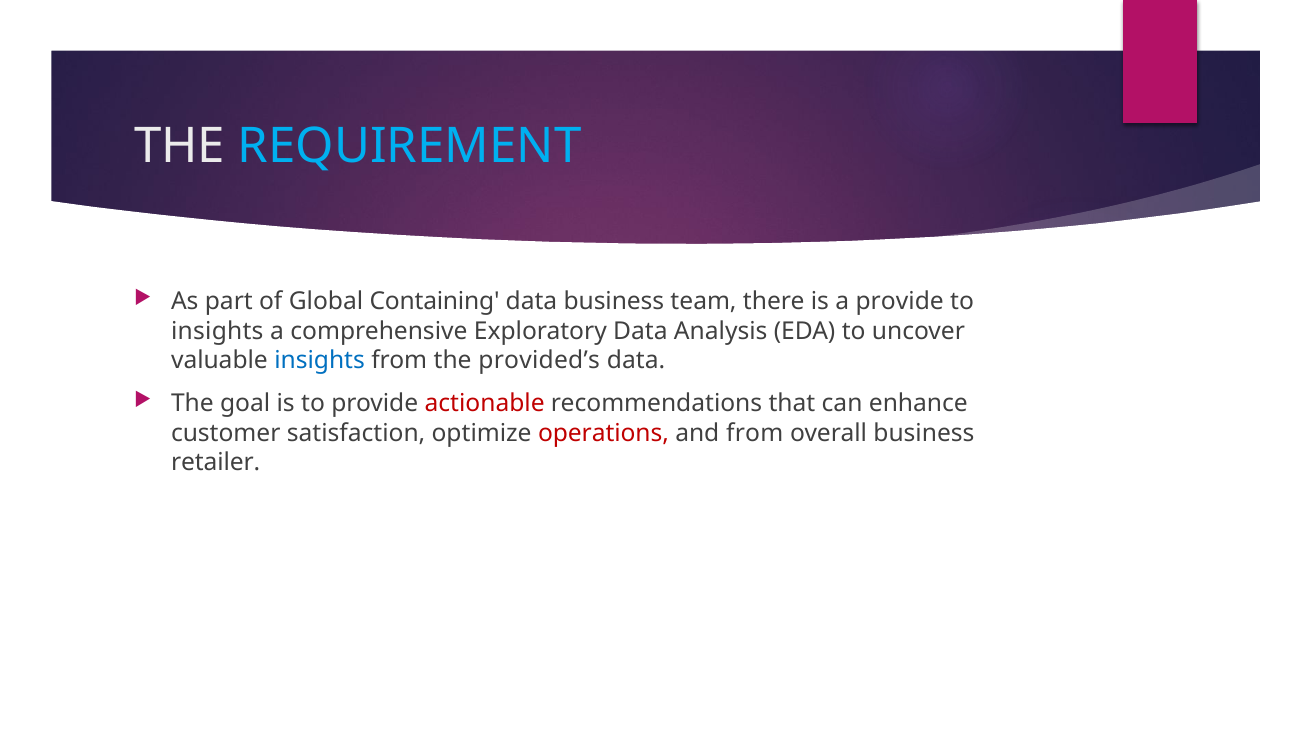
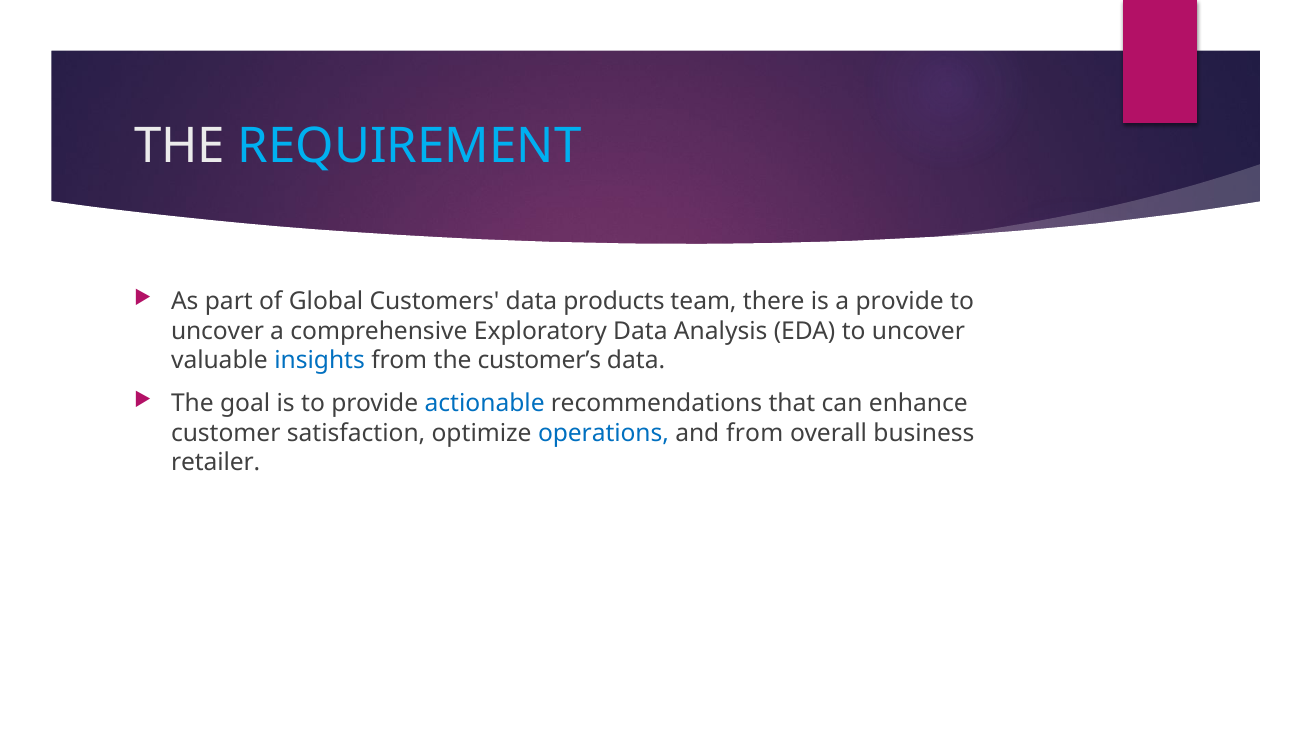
Containing: Containing -> Customers
data business: business -> products
insights at (217, 331): insights -> uncover
provided’s: provided’s -> customer’s
actionable colour: red -> blue
operations colour: red -> blue
